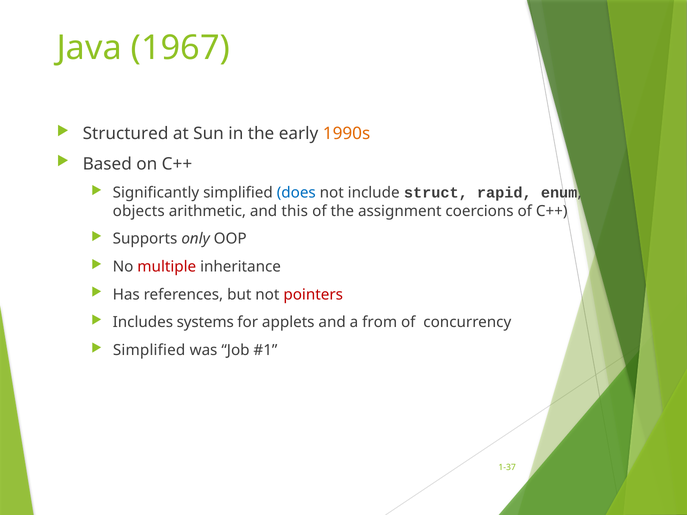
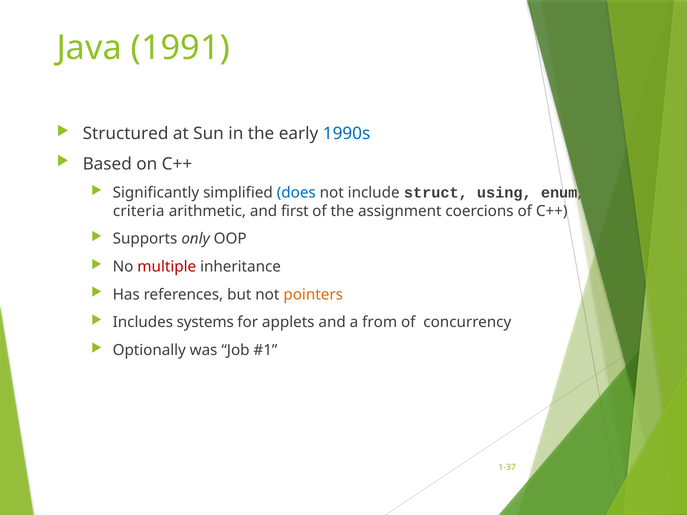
1967: 1967 -> 1991
1990s colour: orange -> blue
rapid: rapid -> using
objects: objects -> criteria
this: this -> first
pointers colour: red -> orange
Simplified at (149, 350): Simplified -> Optionally
